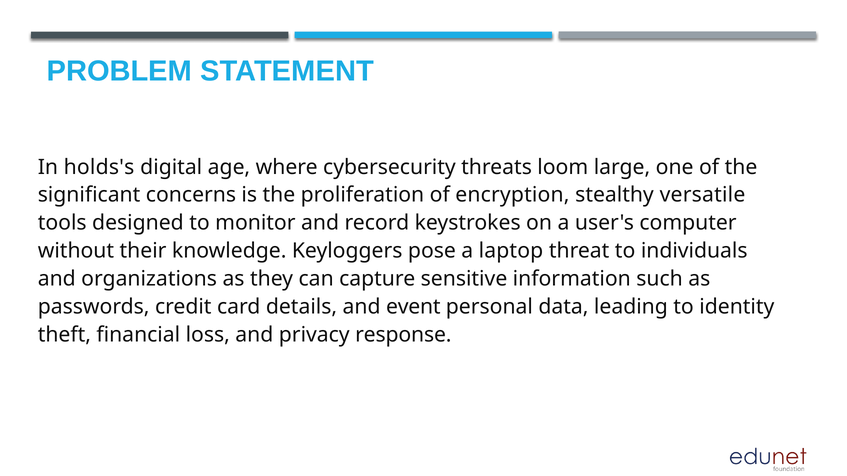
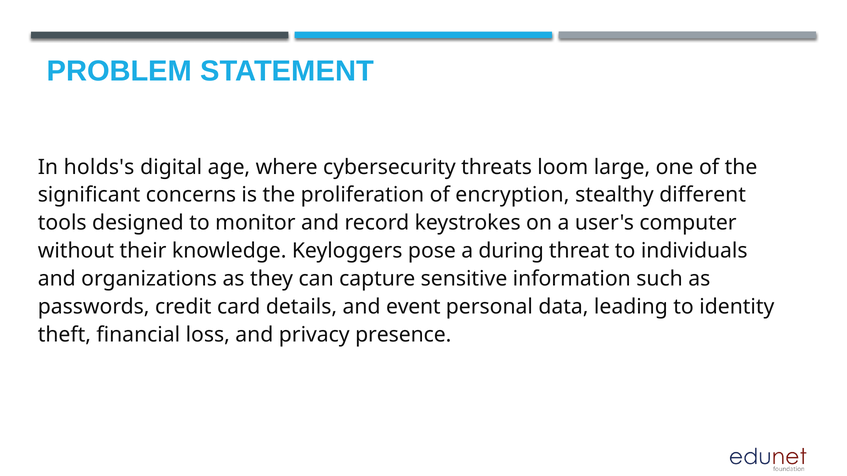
versatile: versatile -> different
laptop: laptop -> during
response: response -> presence
